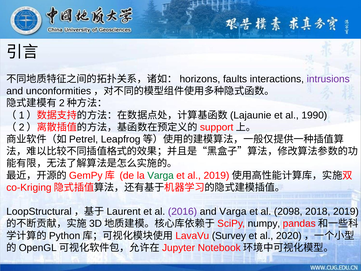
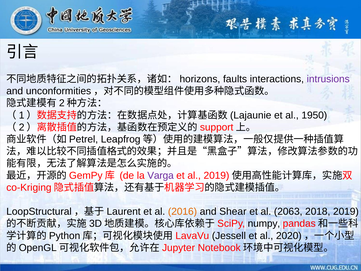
1990: 1990 -> 1950
Varga at (161, 175) colour: green -> purple
2016 colour: purple -> orange
and Varga: Varga -> Shear
2098: 2098 -> 2063
Survey: Survey -> Jessell
